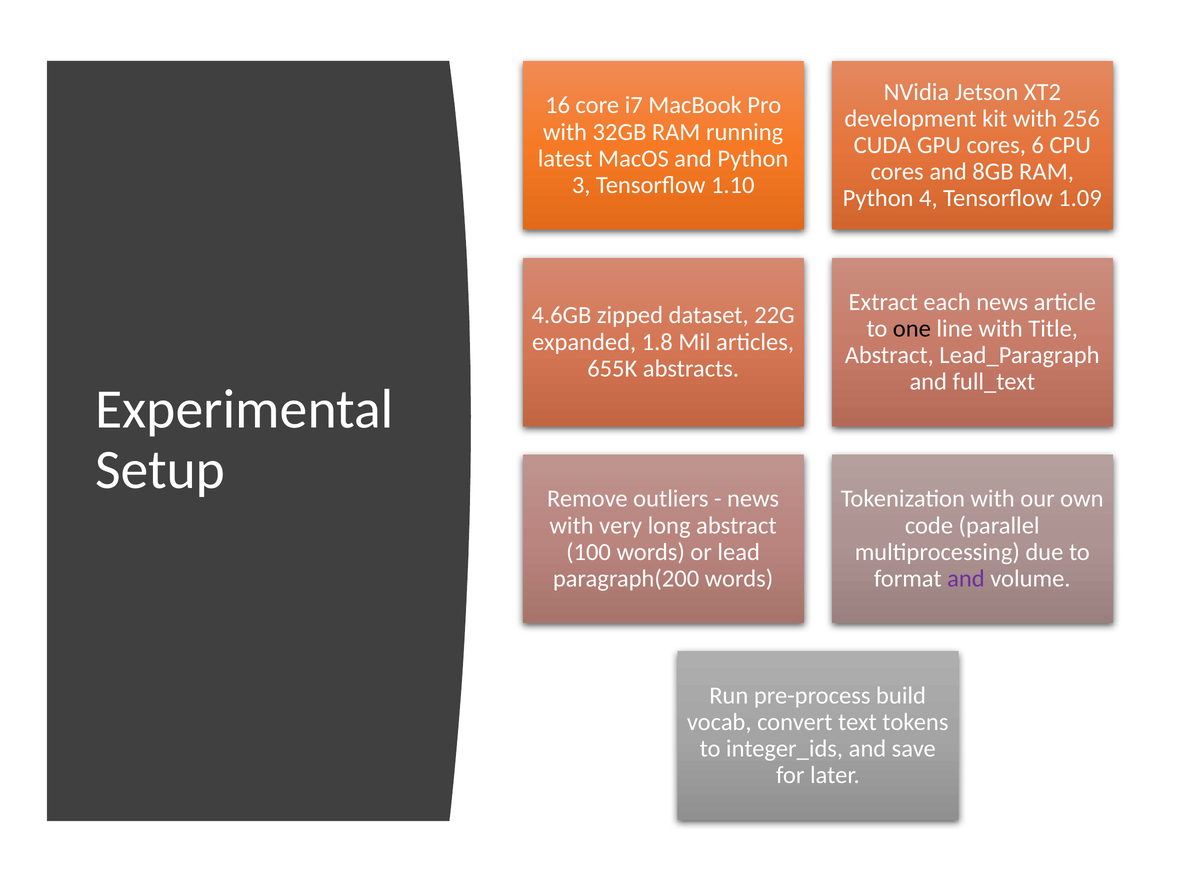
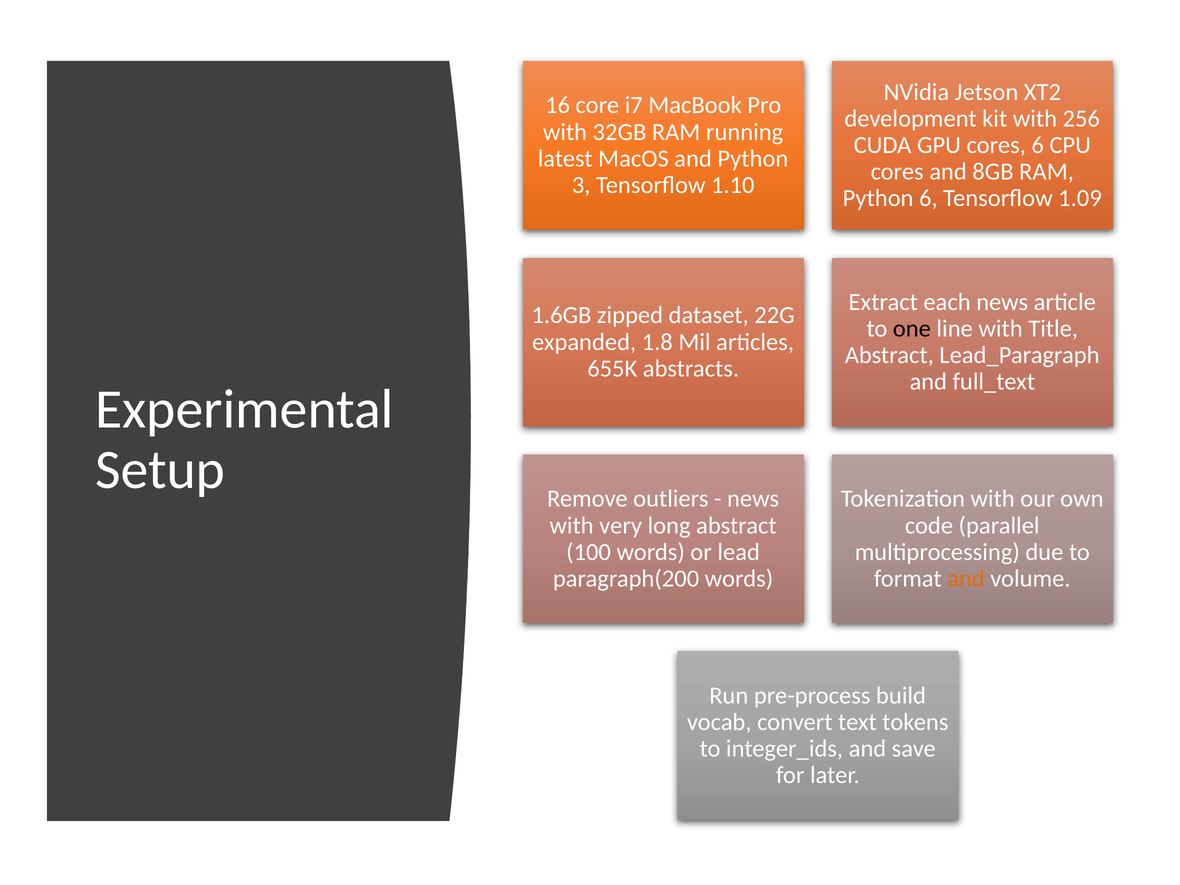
Python 4: 4 -> 6
4.6GB: 4.6GB -> 1.6GB
and at (966, 579) colour: purple -> orange
